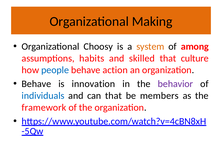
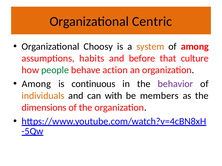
Making: Making -> Centric
skilled: skilled -> before
people colour: blue -> green
Behave at (36, 84): Behave -> Among
innovation: innovation -> continuous
individuals colour: blue -> orange
can that: that -> with
framework: framework -> dimensions
